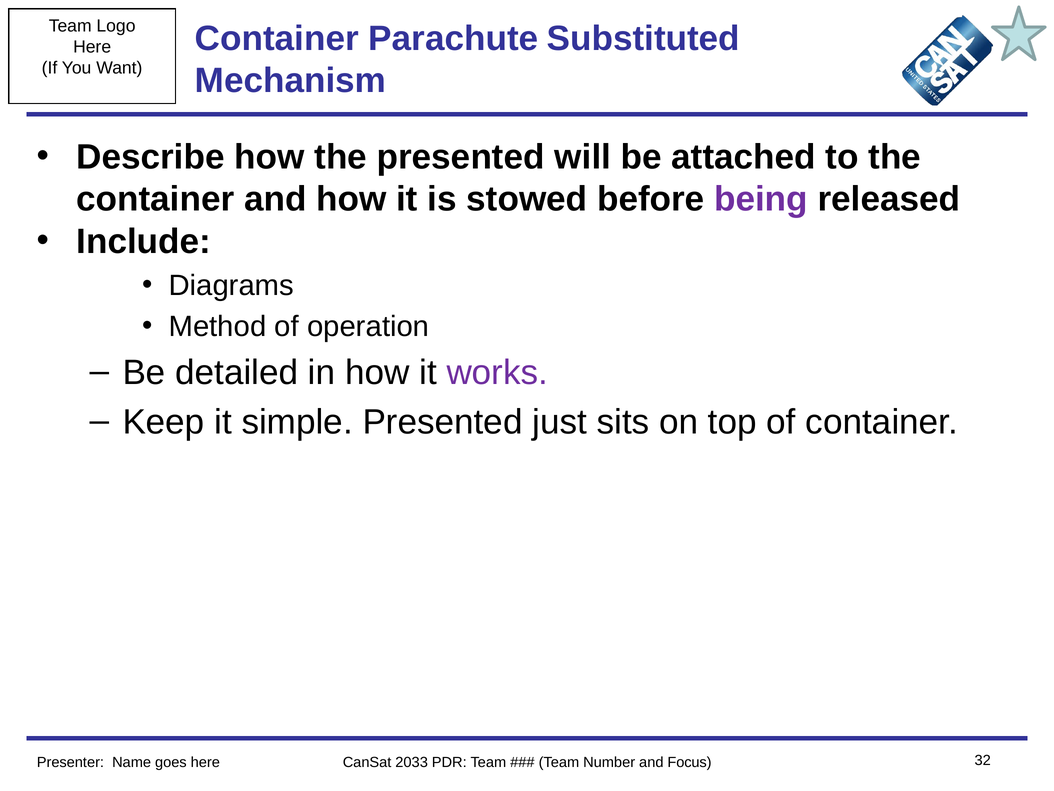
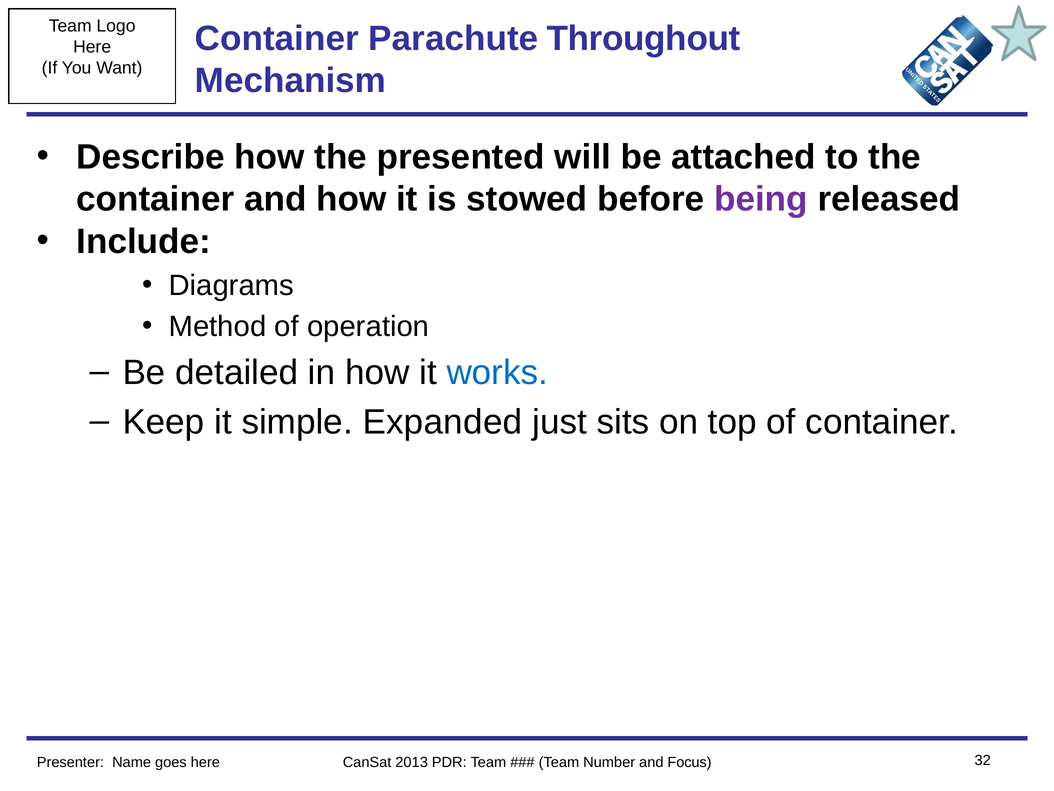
Substituted: Substituted -> Throughout
works colour: purple -> blue
simple Presented: Presented -> Expanded
2033: 2033 -> 2013
